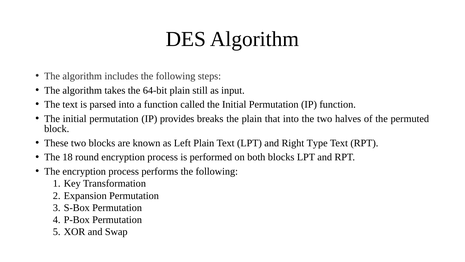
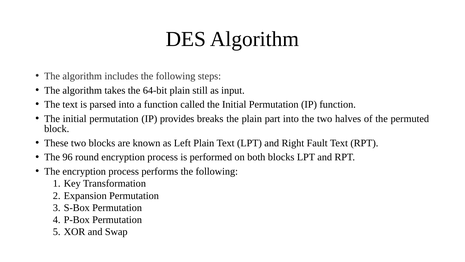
that: that -> part
Type: Type -> Fault
18: 18 -> 96
